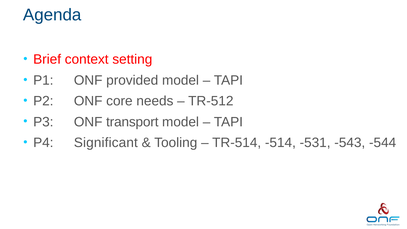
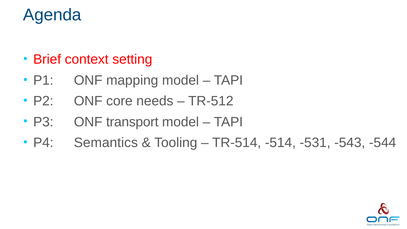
provided: provided -> mapping
Significant: Significant -> Semantics
